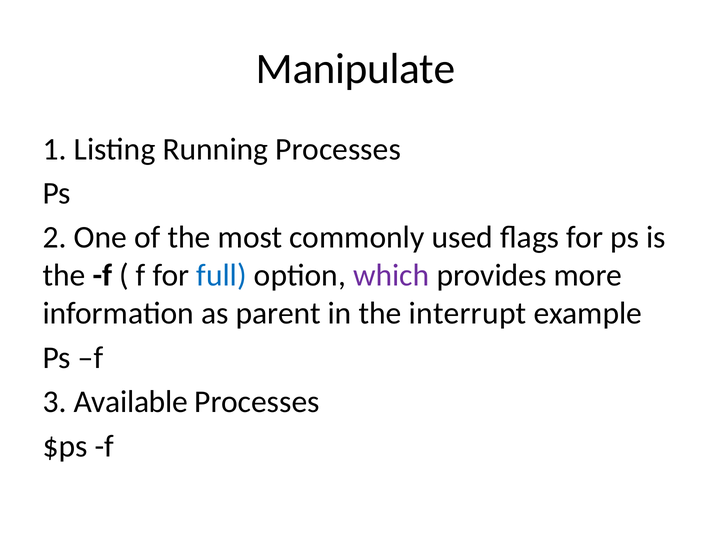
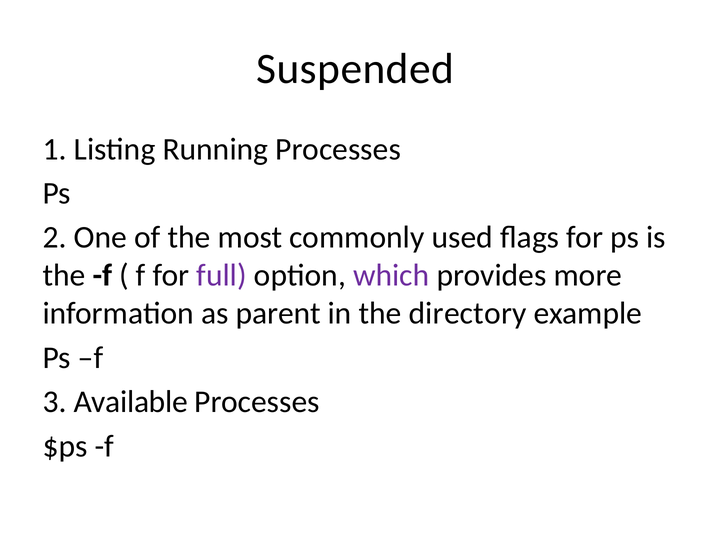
Manipulate: Manipulate -> Suspended
full colour: blue -> purple
interrupt: interrupt -> directory
